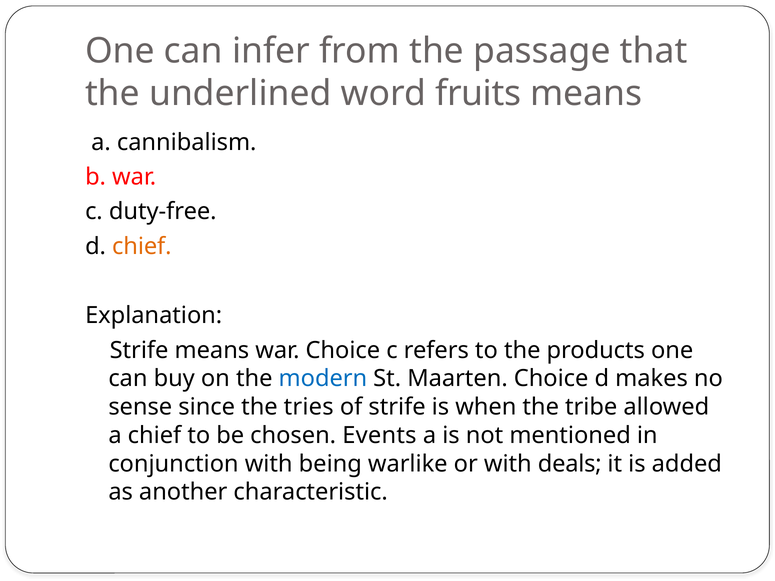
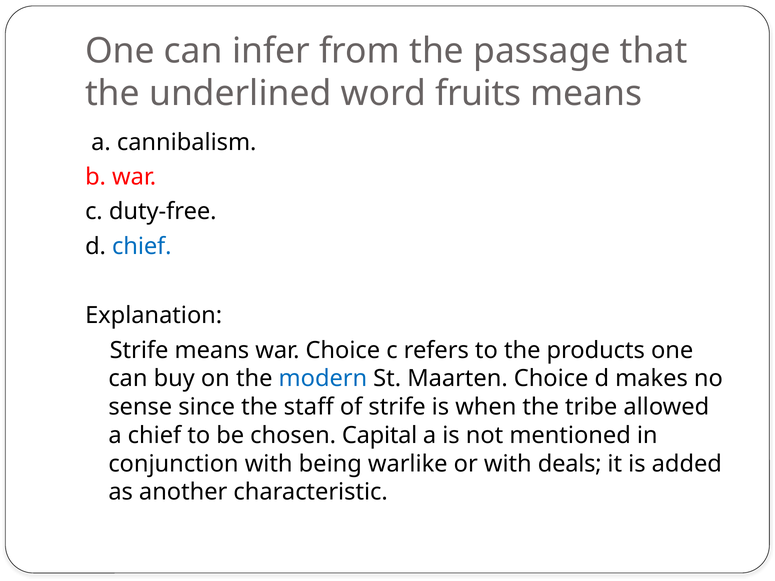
chief at (142, 246) colour: orange -> blue
tries: tries -> staff
Events: Events -> Capital
